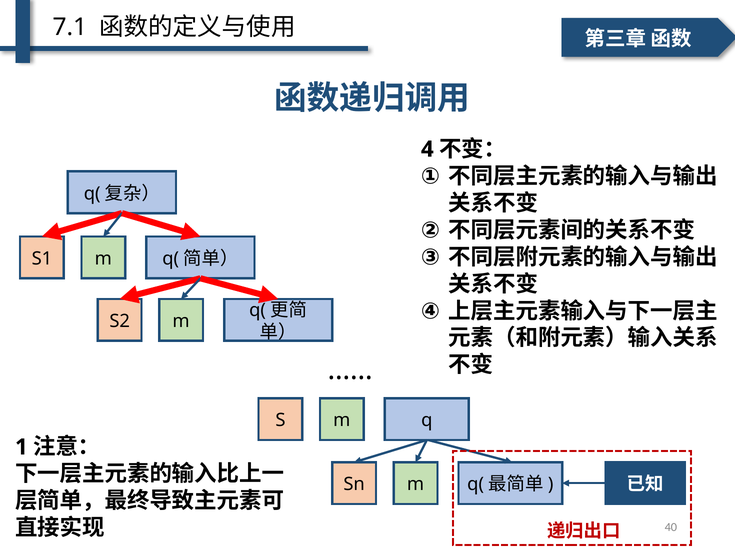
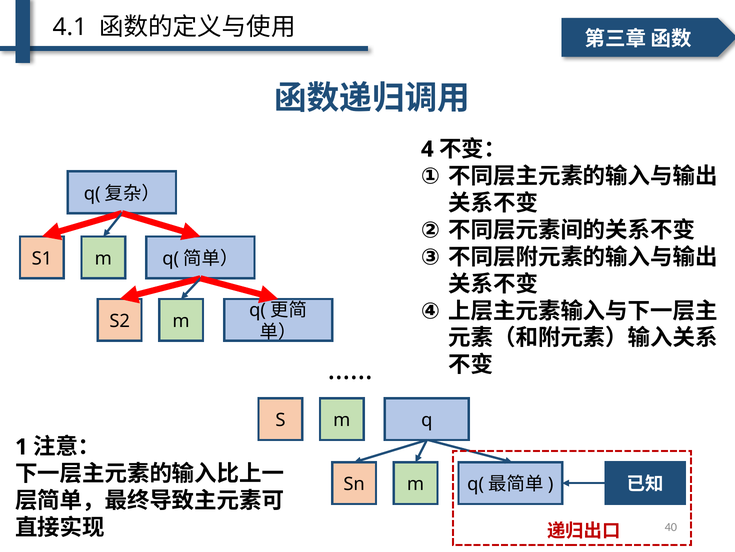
7.1: 7.1 -> 4.1
